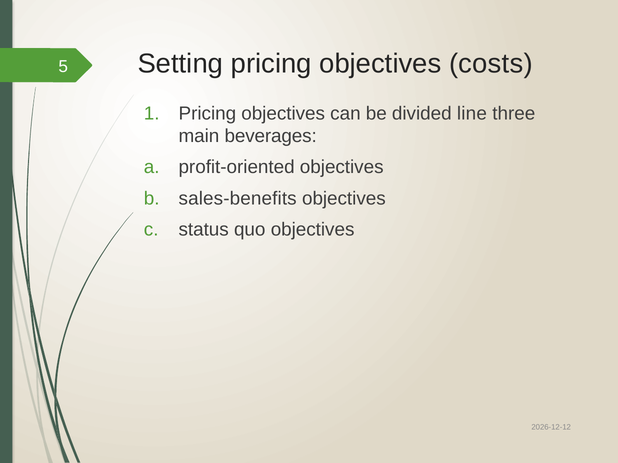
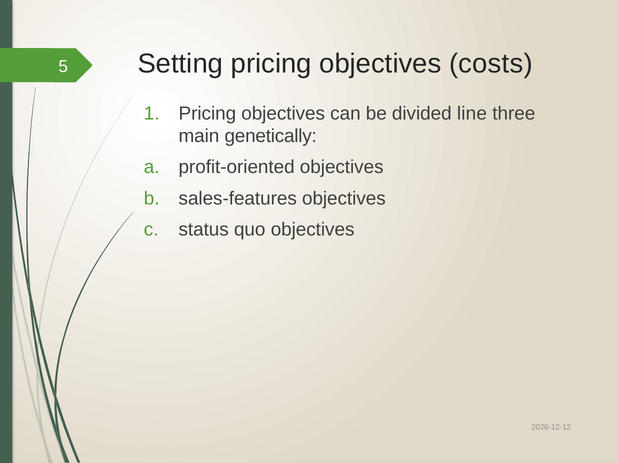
beverages: beverages -> genetically
sales-benefits: sales-benefits -> sales-features
